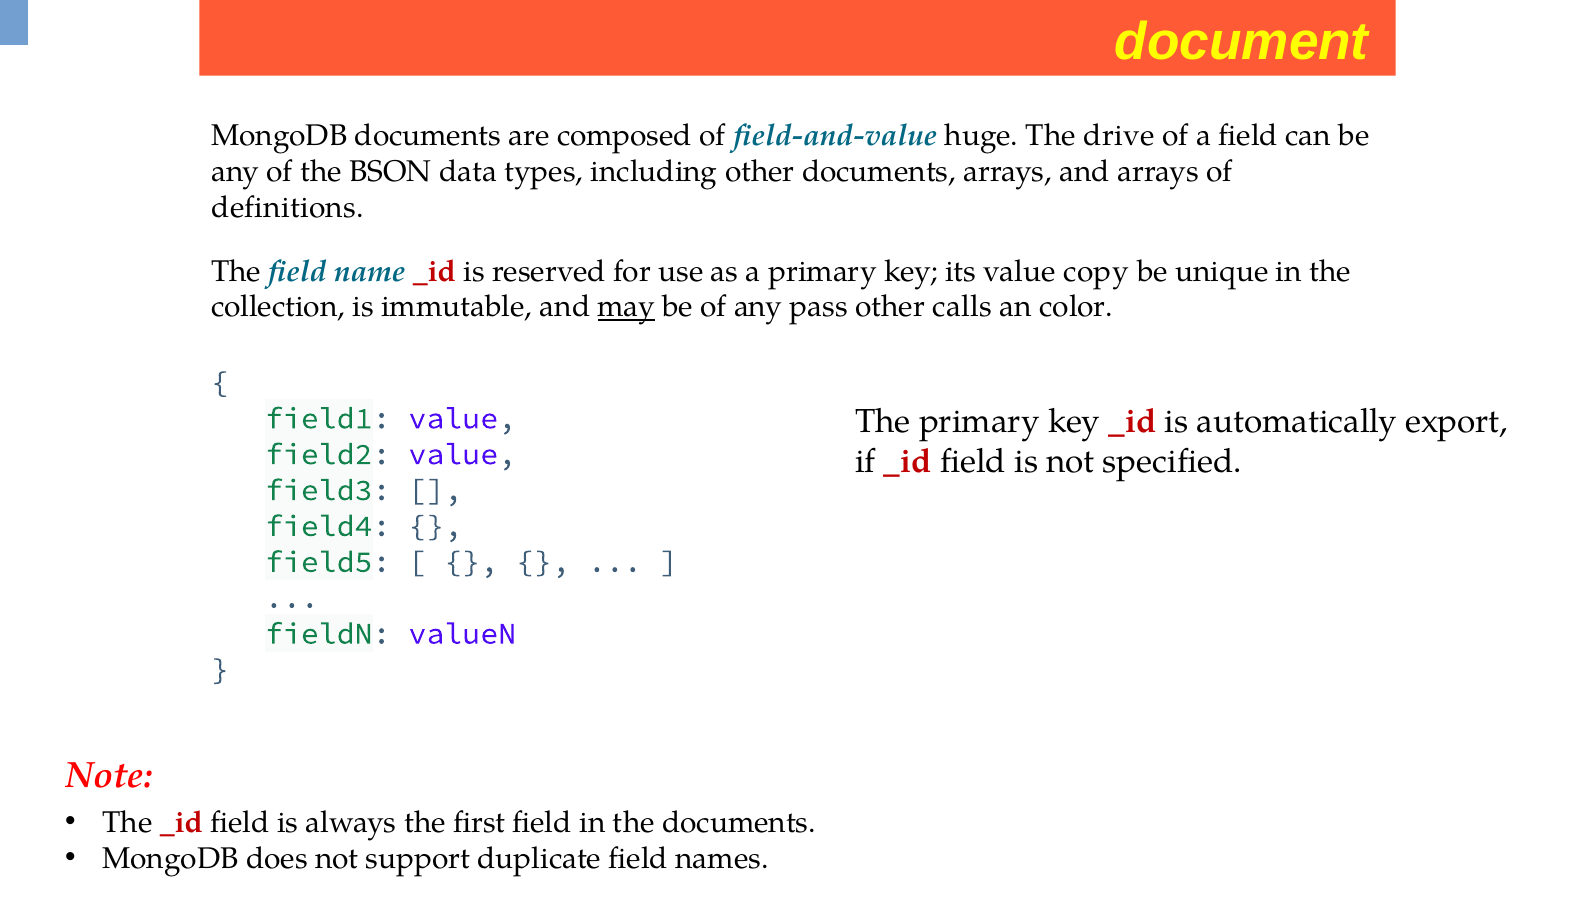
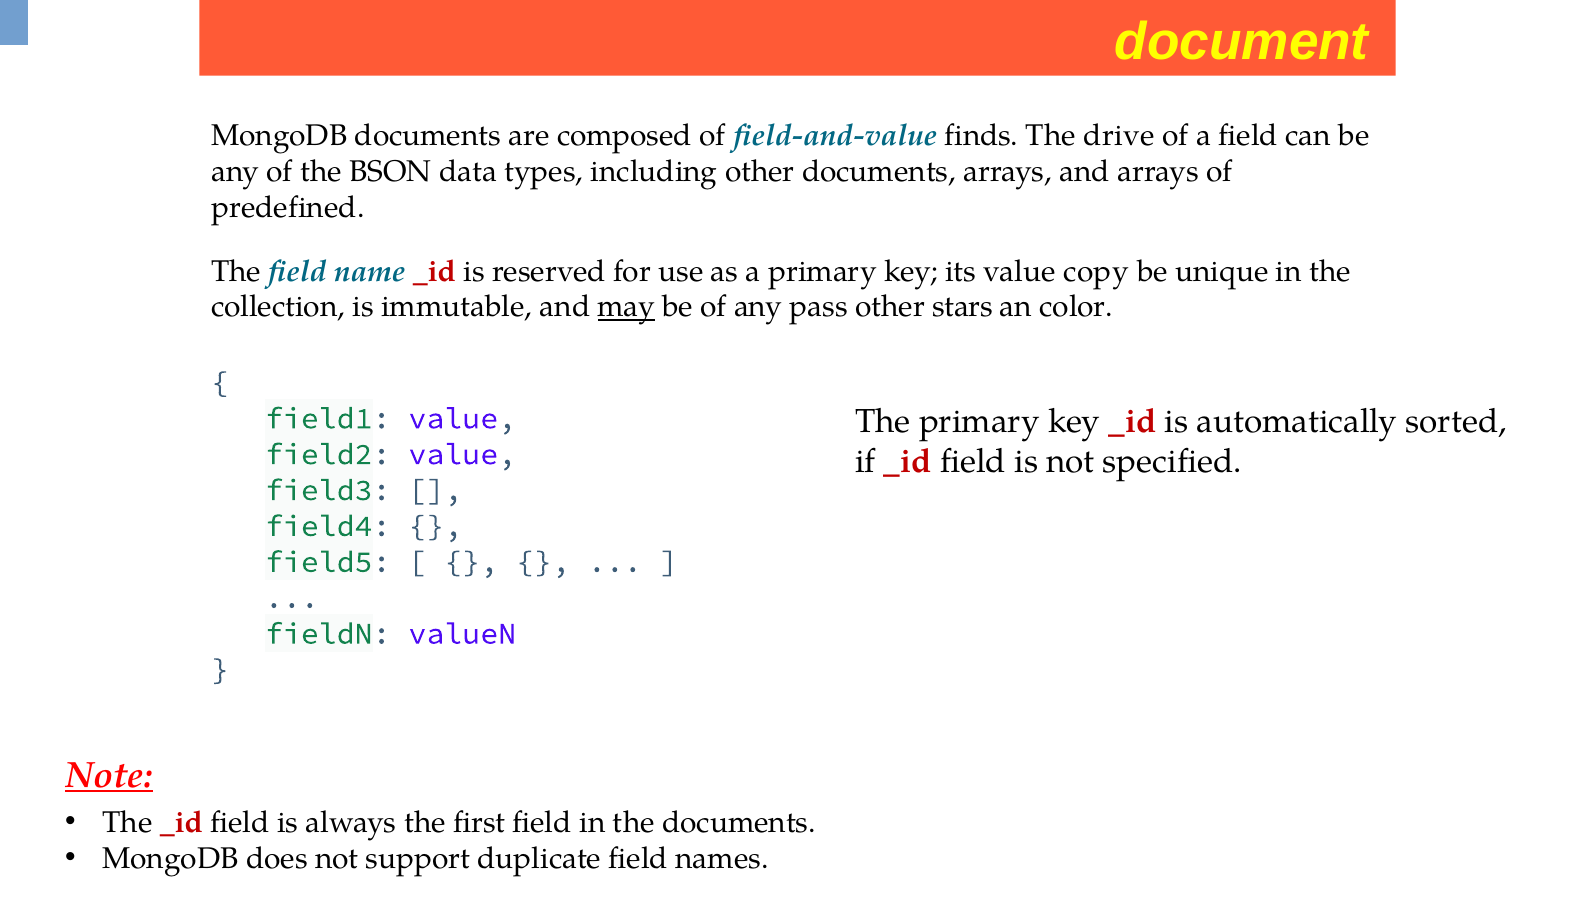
huge: huge -> finds
definitions: definitions -> predefined
calls: calls -> stars
export: export -> sorted
Note underline: none -> present
